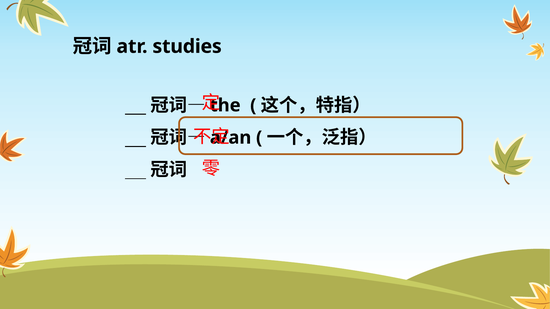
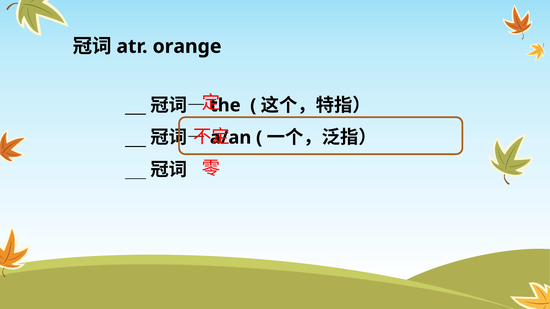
studies: studies -> orange
